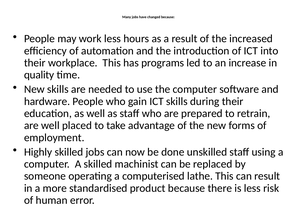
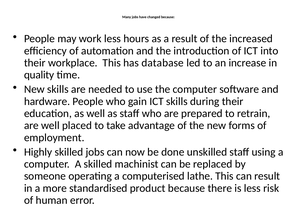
programs: programs -> database
